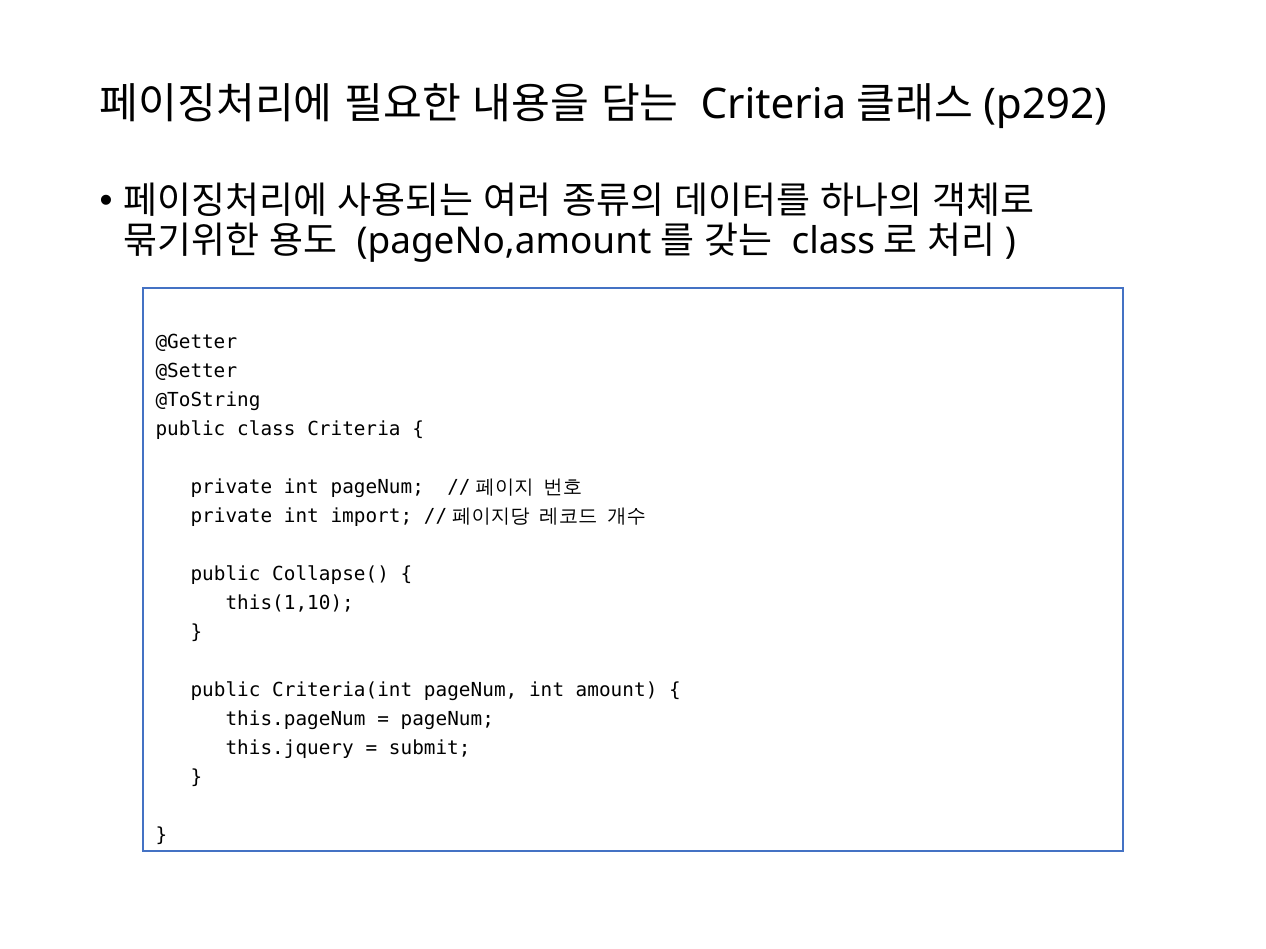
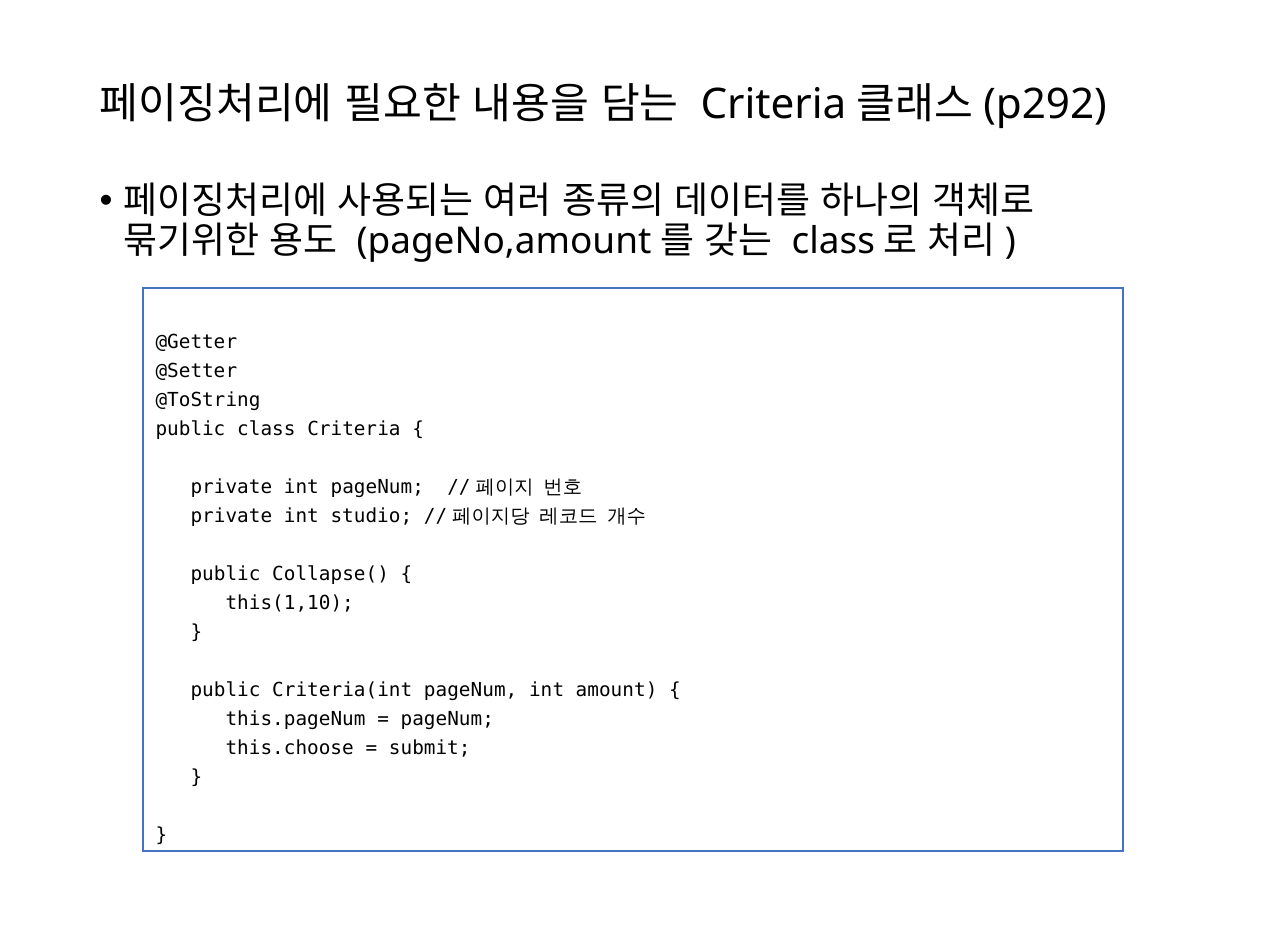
import: import -> studio
this.jquery: this.jquery -> this.choose
